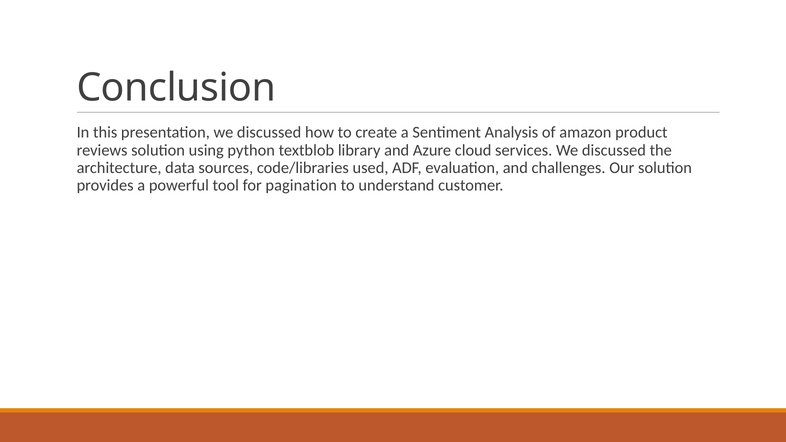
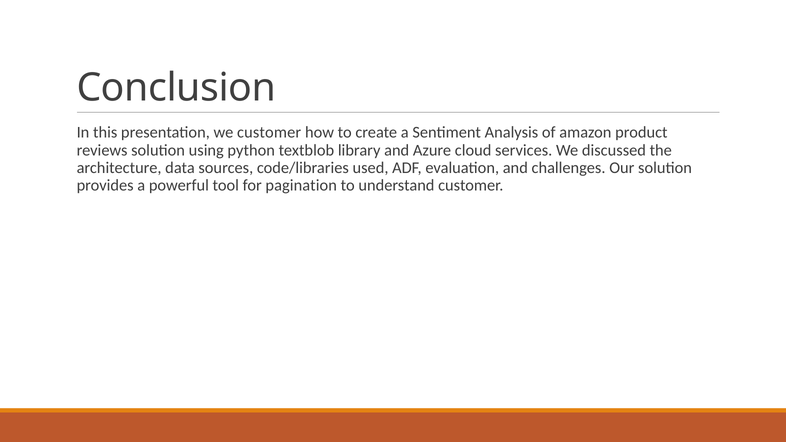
presentation we discussed: discussed -> customer
